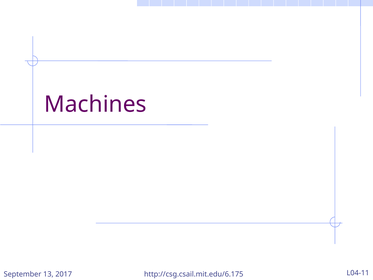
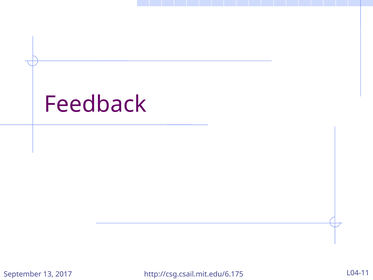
Machines: Machines -> Feedback
